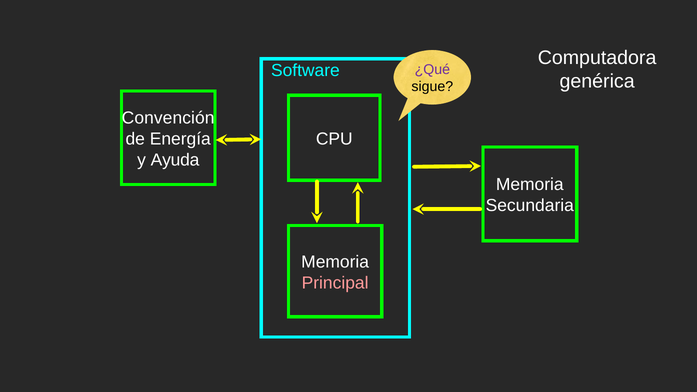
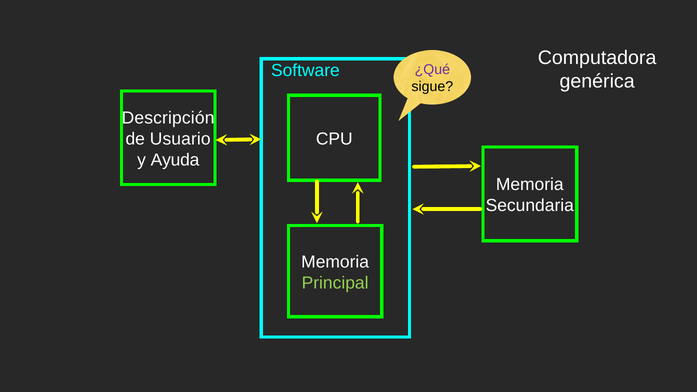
Convención: Convención -> Descripción
Energía: Energía -> Usuario
Principal colour: pink -> light green
